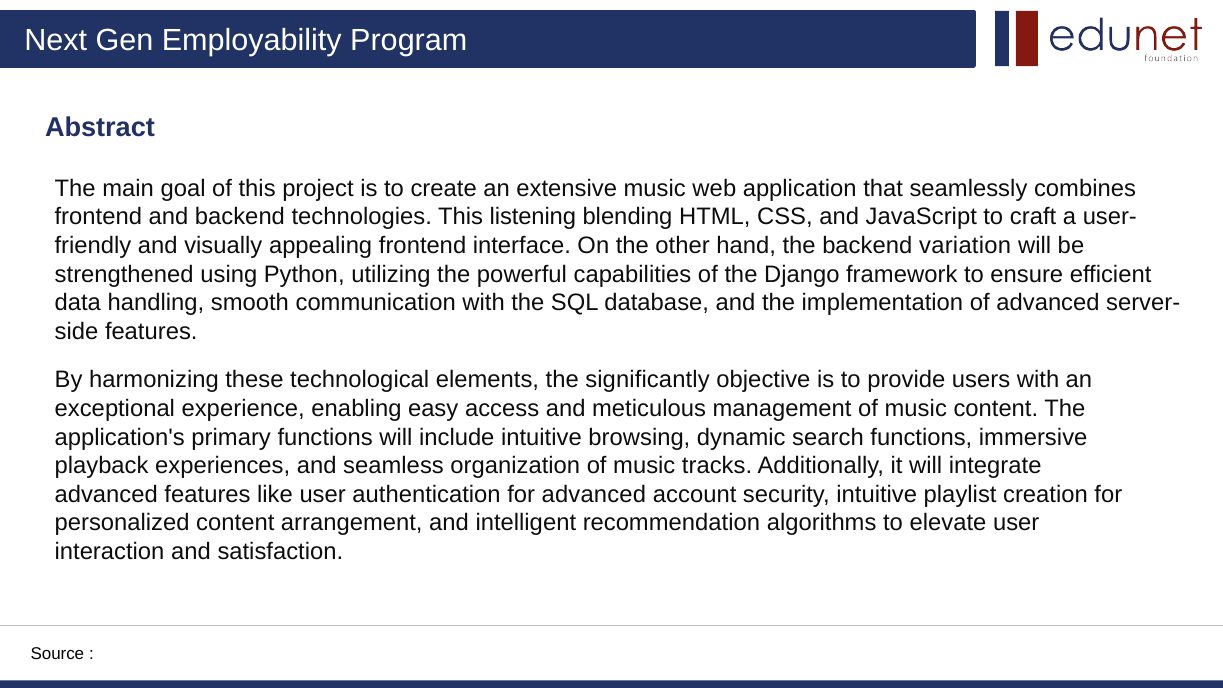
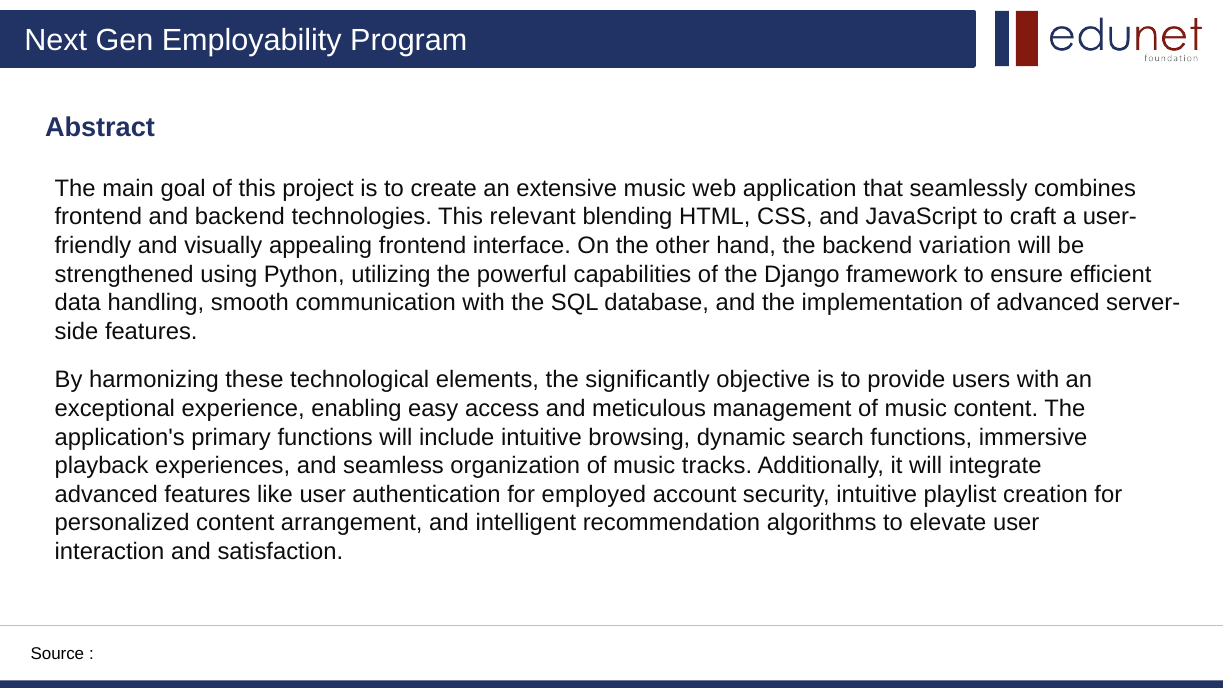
listening: listening -> relevant
for advanced: advanced -> employed
